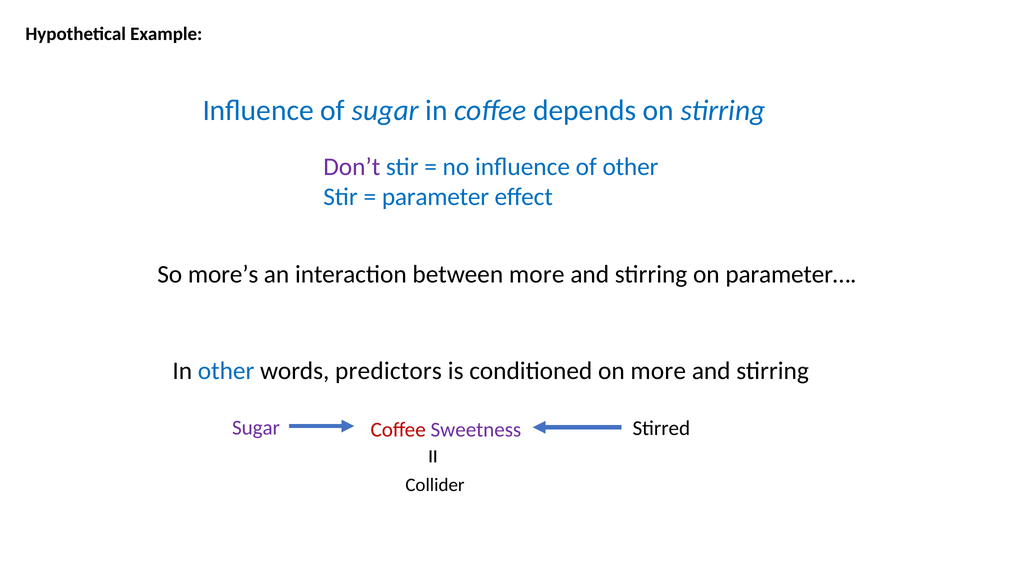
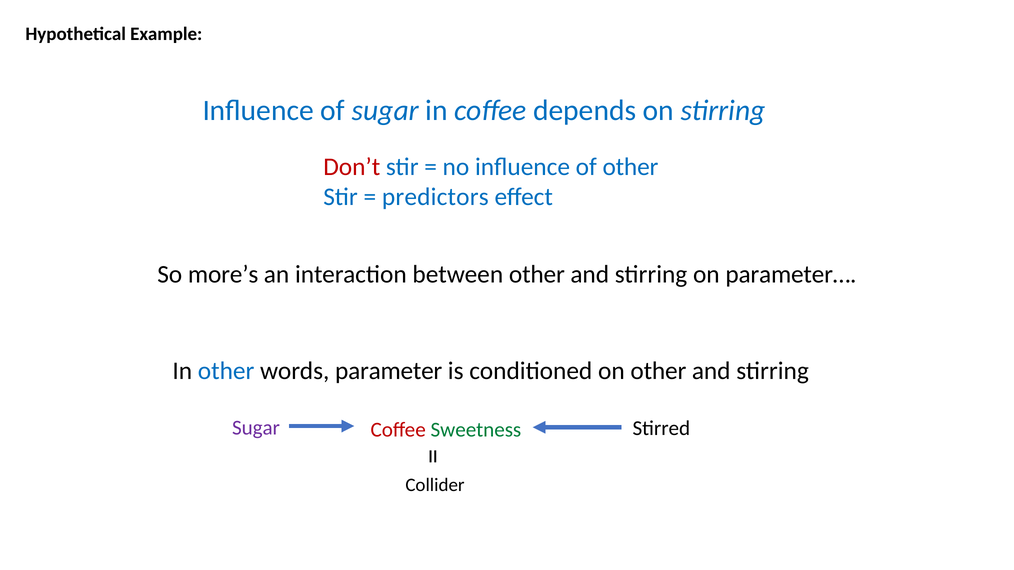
Don’t colour: purple -> red
parameter: parameter -> predictors
between more: more -> other
predictors: predictors -> parameter
on more: more -> other
Sweetness colour: purple -> green
